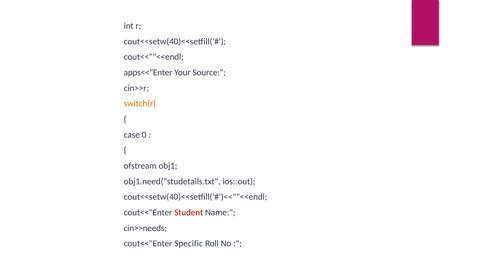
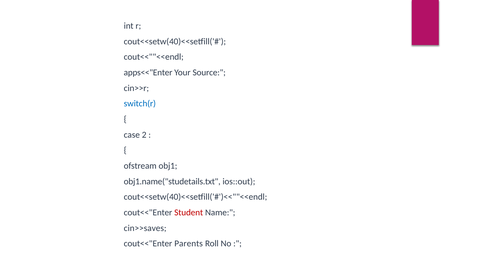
switch(r colour: orange -> blue
0: 0 -> 2
obj1.need("studetails.txt: obj1.need("studetails.txt -> obj1.name("studetails.txt
cin>>needs: cin>>needs -> cin>>saves
Specific: Specific -> Parents
